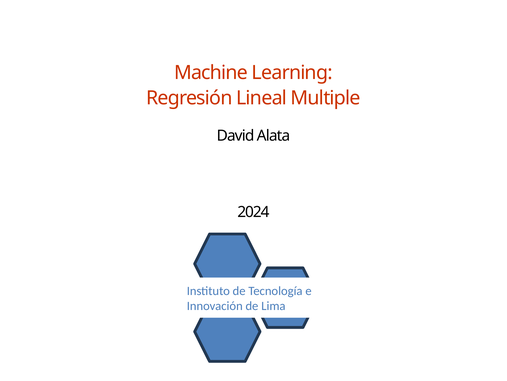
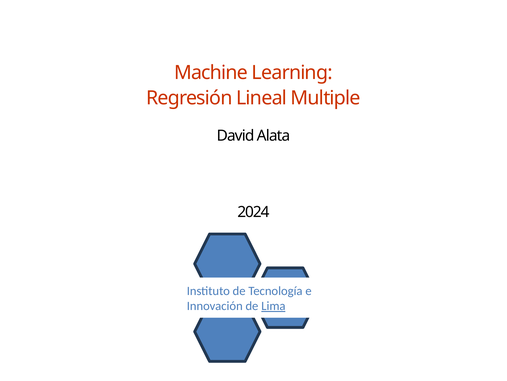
Lima underline: none -> present
